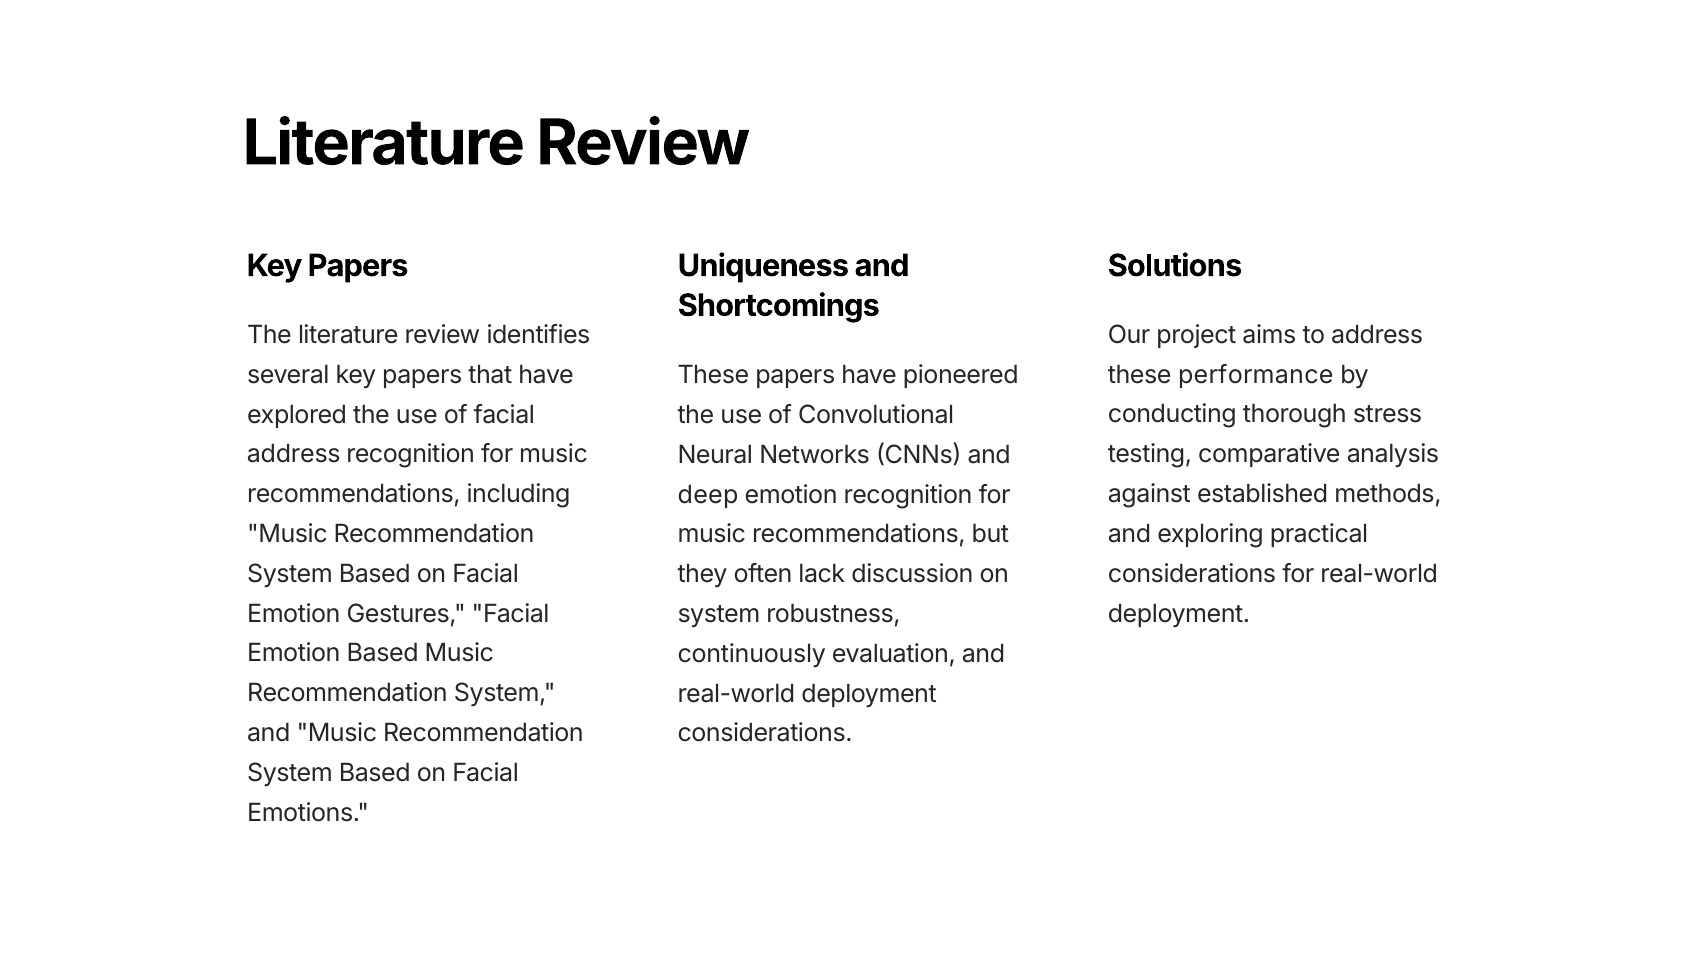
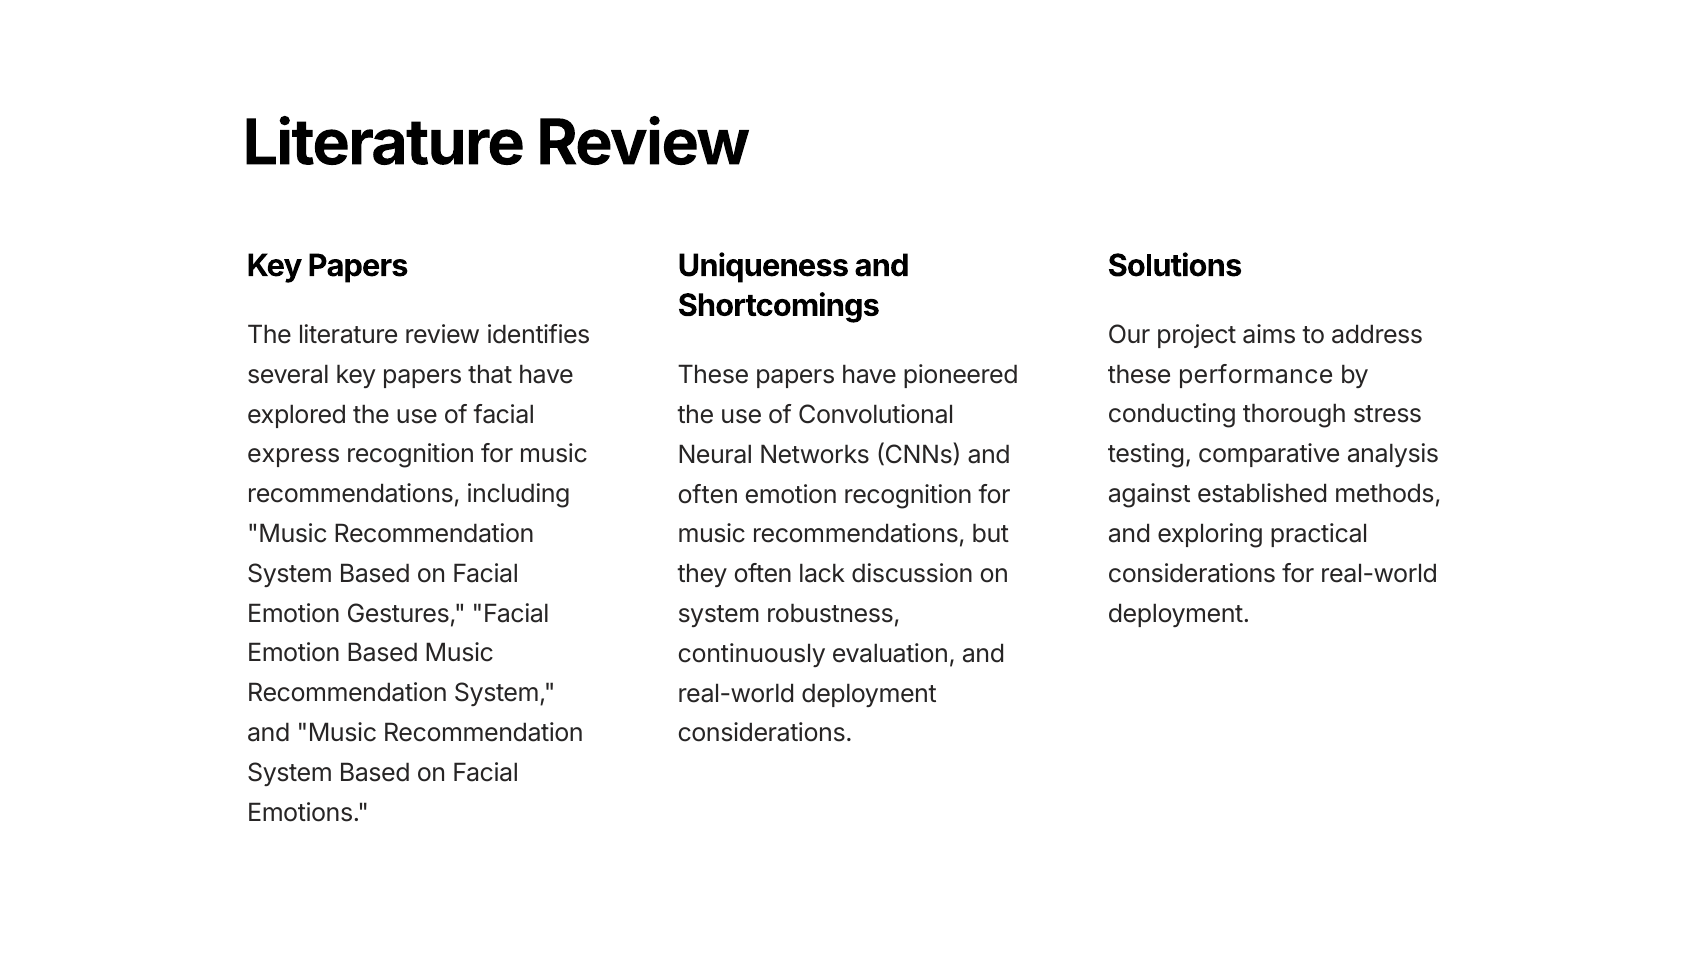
address at (294, 455): address -> express
deep at (708, 495): deep -> often
